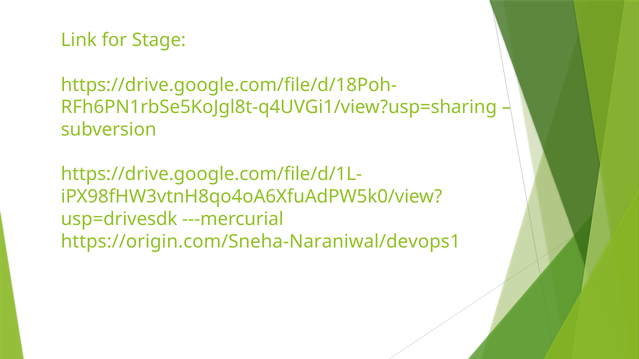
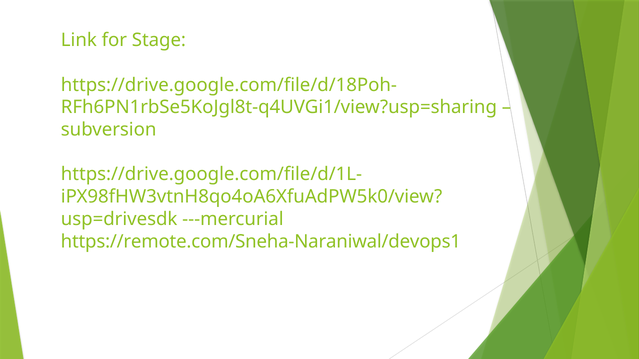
https://origin.com/Sneha-Naraniwal/devops1: https://origin.com/Sneha-Naraniwal/devops1 -> https://remote.com/Sneha-Naraniwal/devops1
